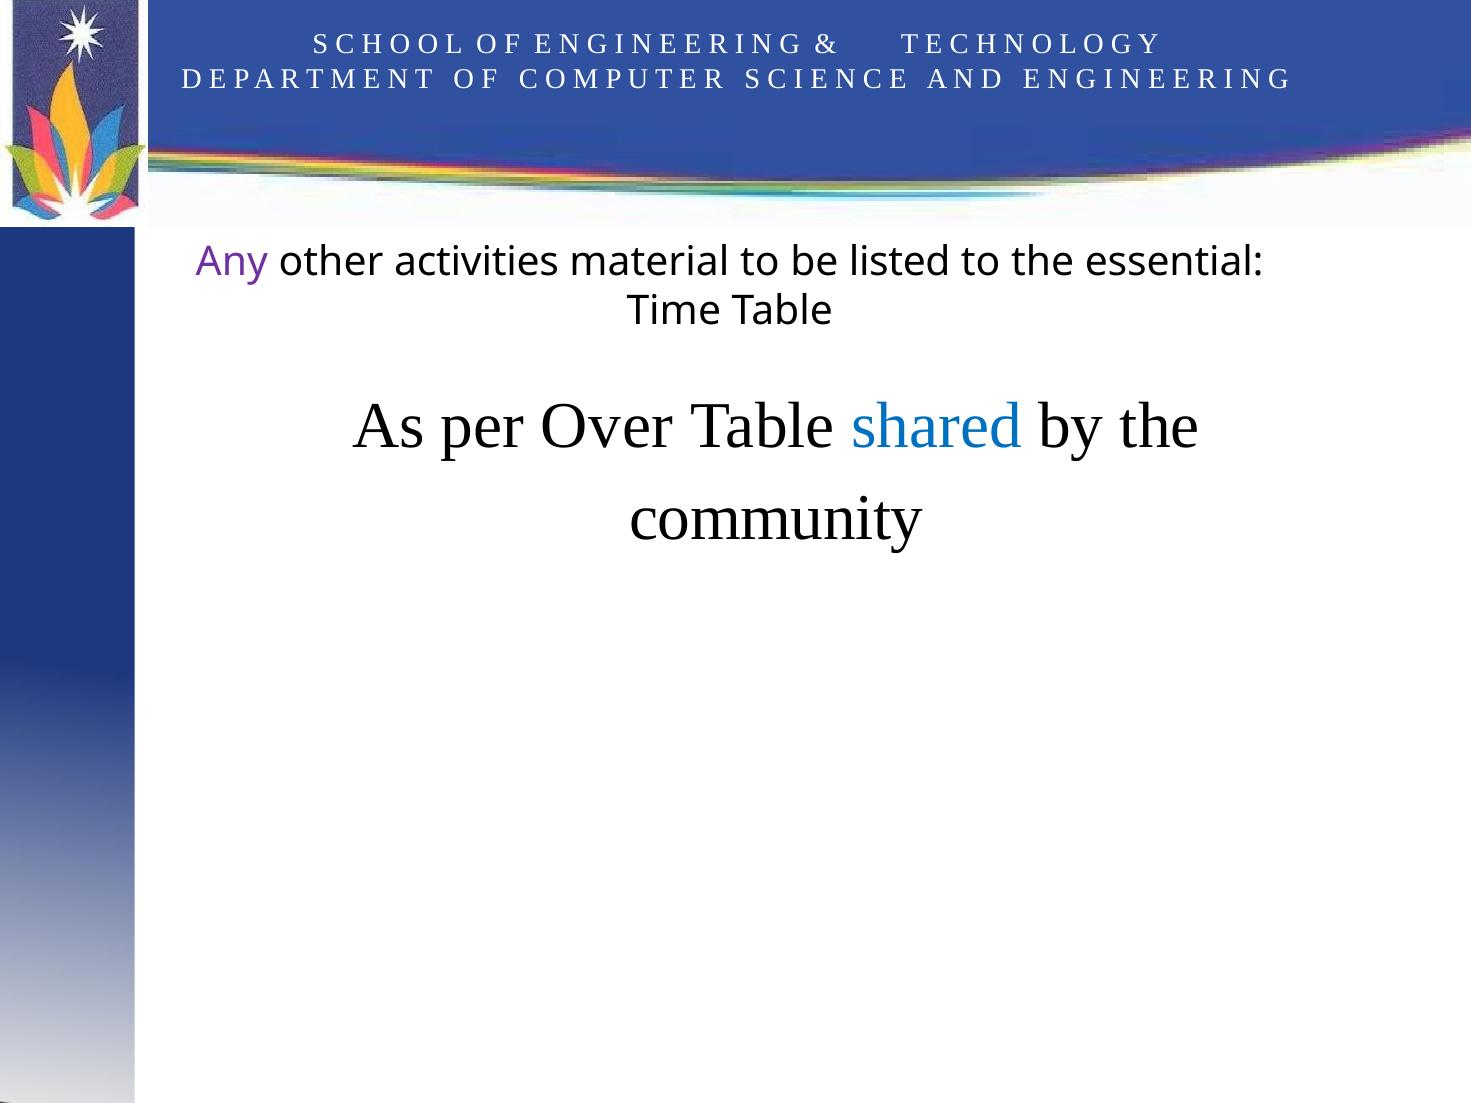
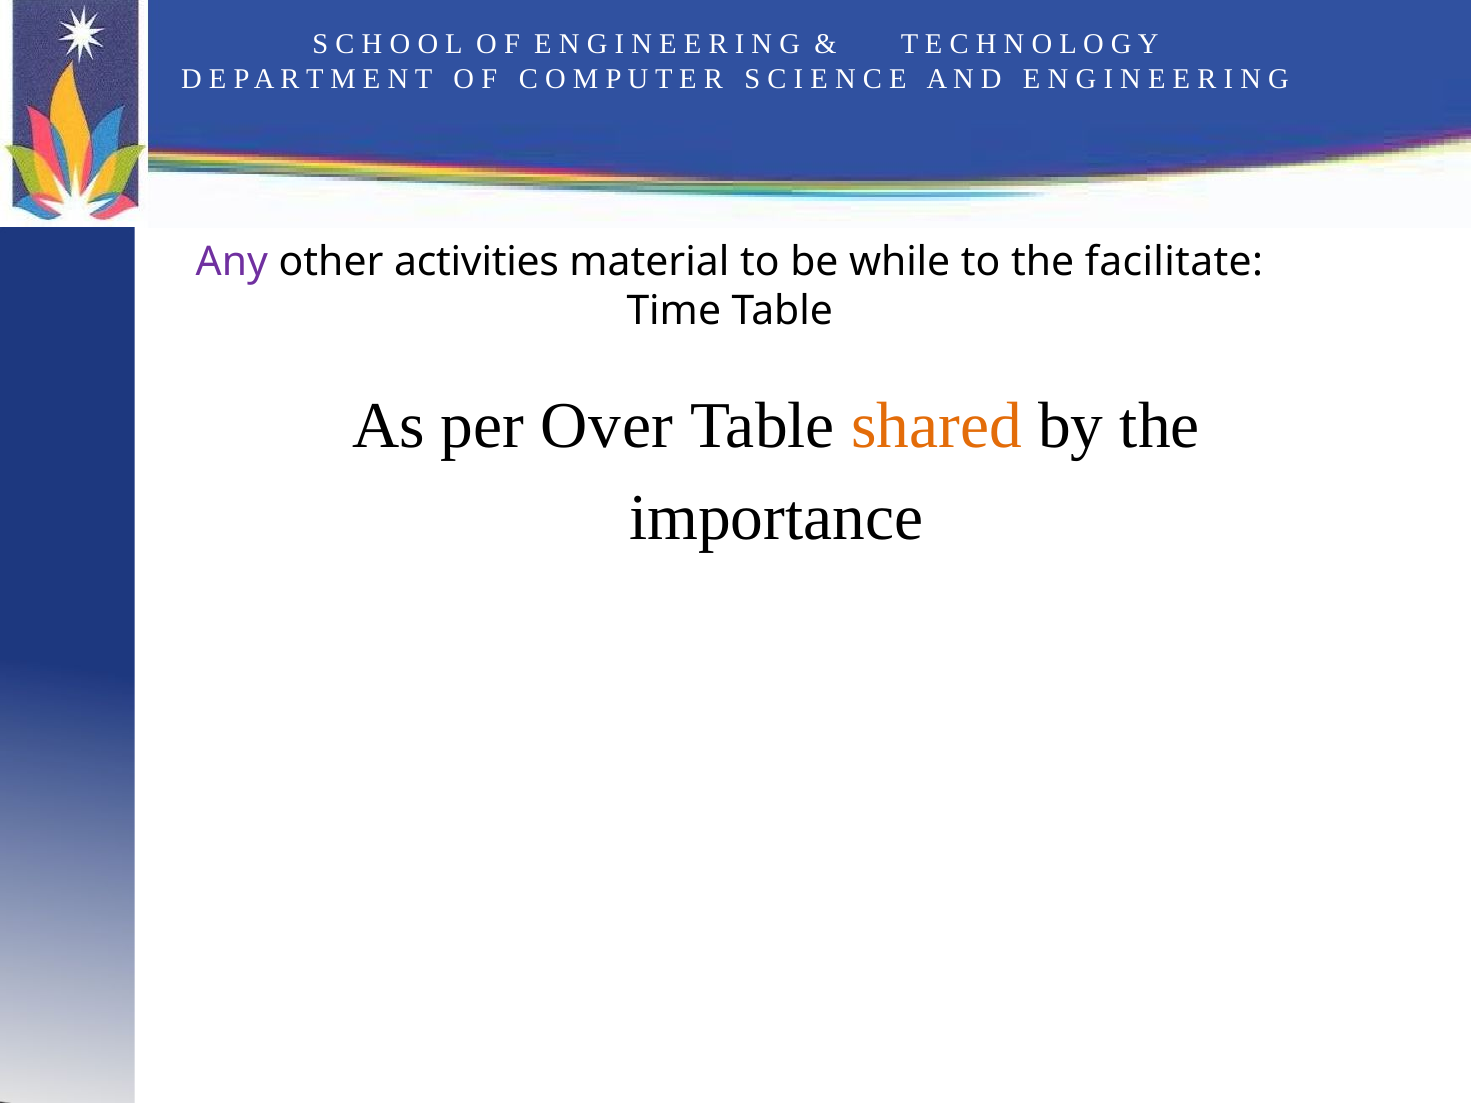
listed: listed -> while
essential: essential -> facilitate
shared colour: blue -> orange
community: community -> importance
